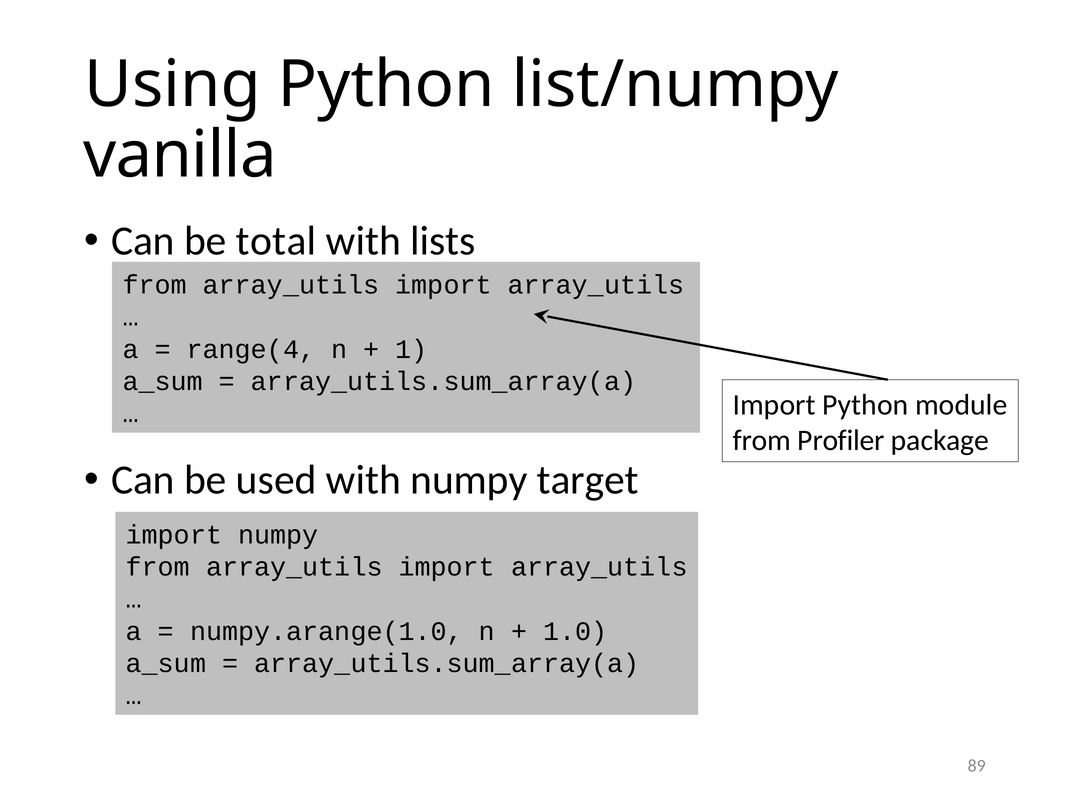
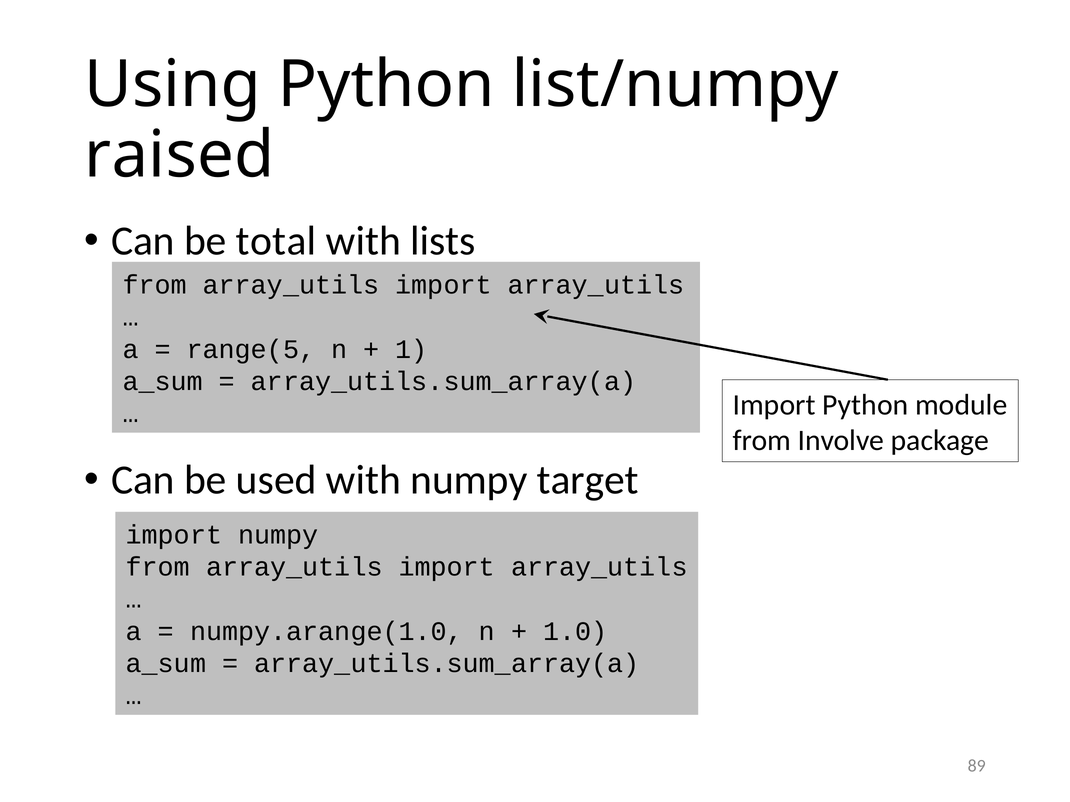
vanilla: vanilla -> raised
range(4: range(4 -> range(5
Profiler: Profiler -> Involve
